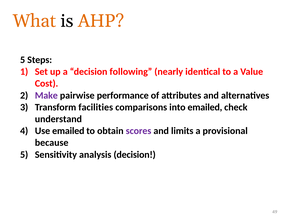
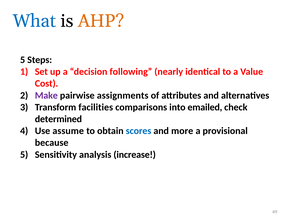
What colour: orange -> blue
performance: performance -> assignments
understand: understand -> determined
Use emailed: emailed -> assume
scores colour: purple -> blue
limits: limits -> more
analysis decision: decision -> increase
